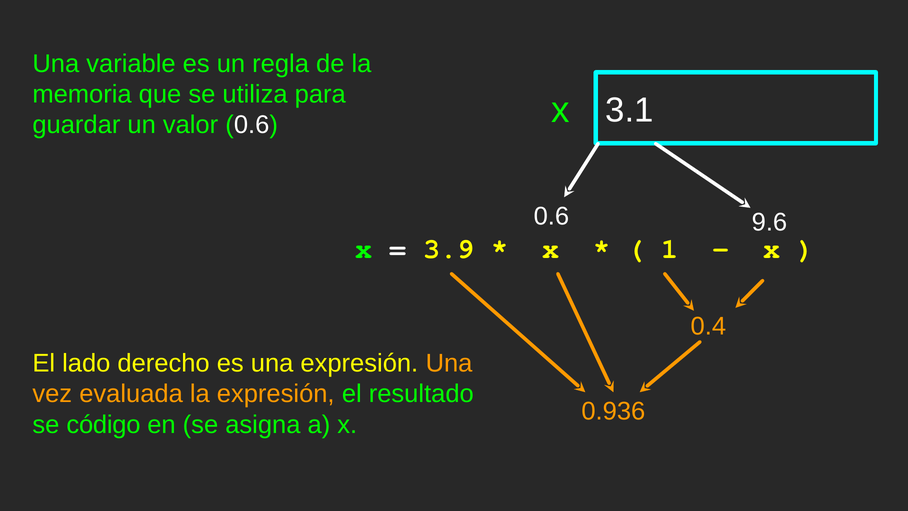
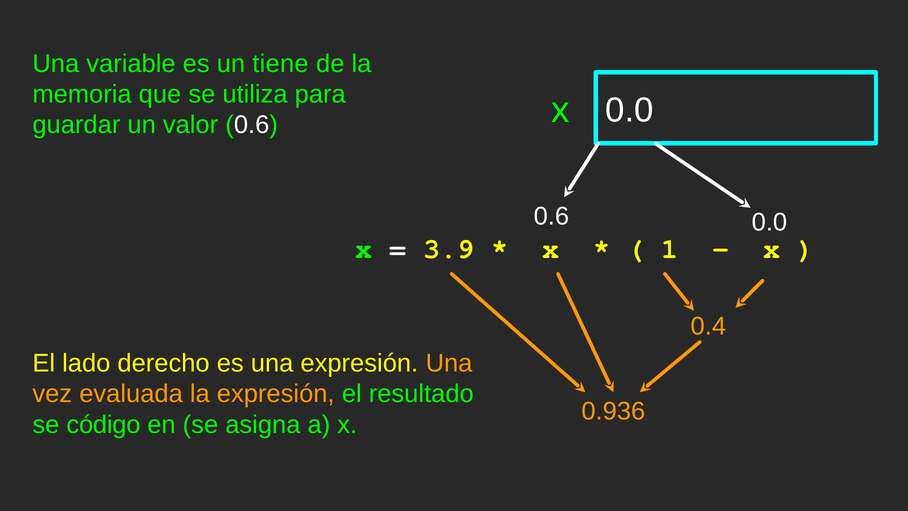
regla: regla -> tiene
3.1 at (630, 110): 3.1 -> 0.0
0.6 9.6: 9.6 -> 0.0
